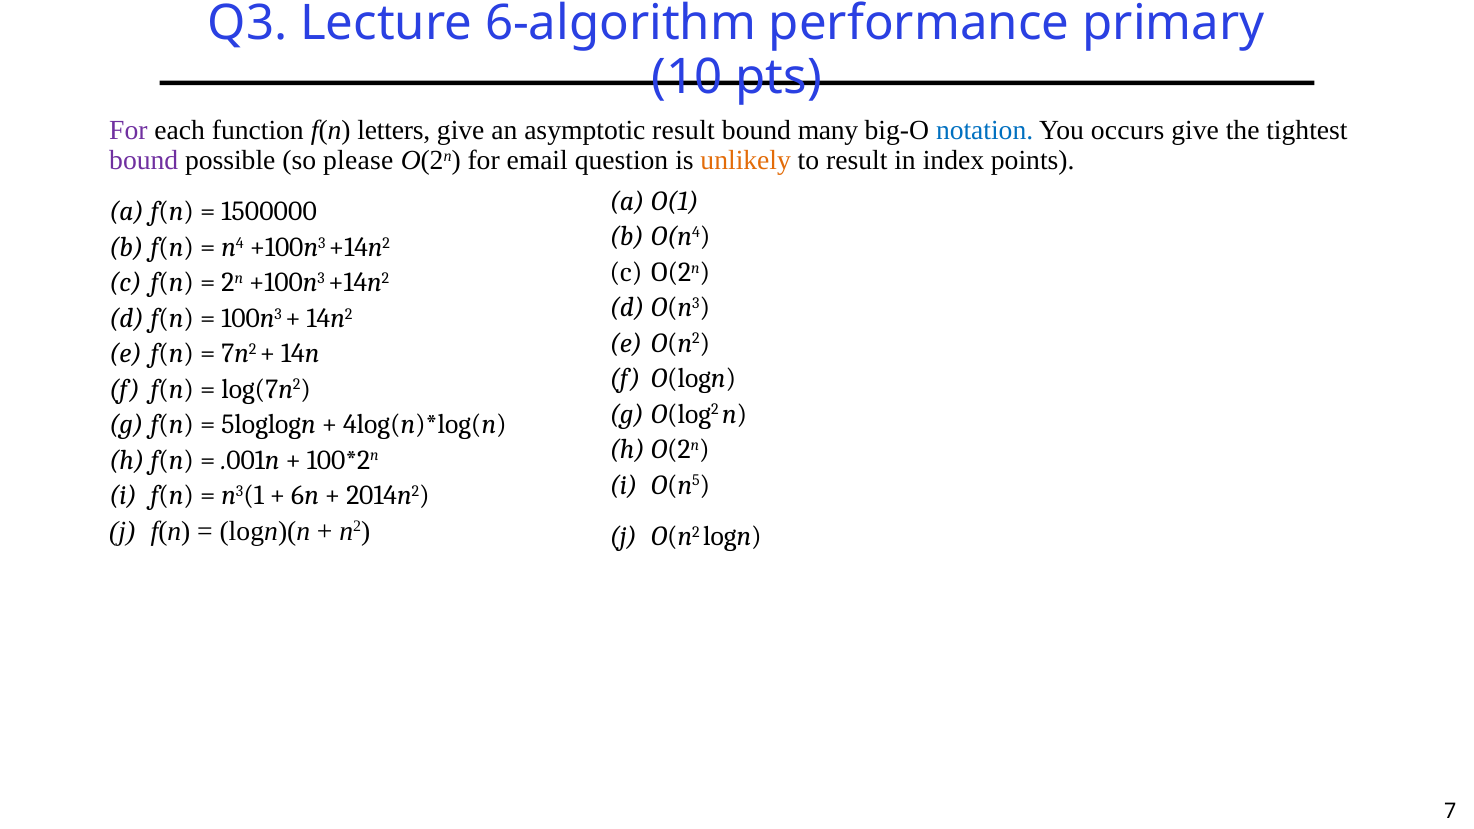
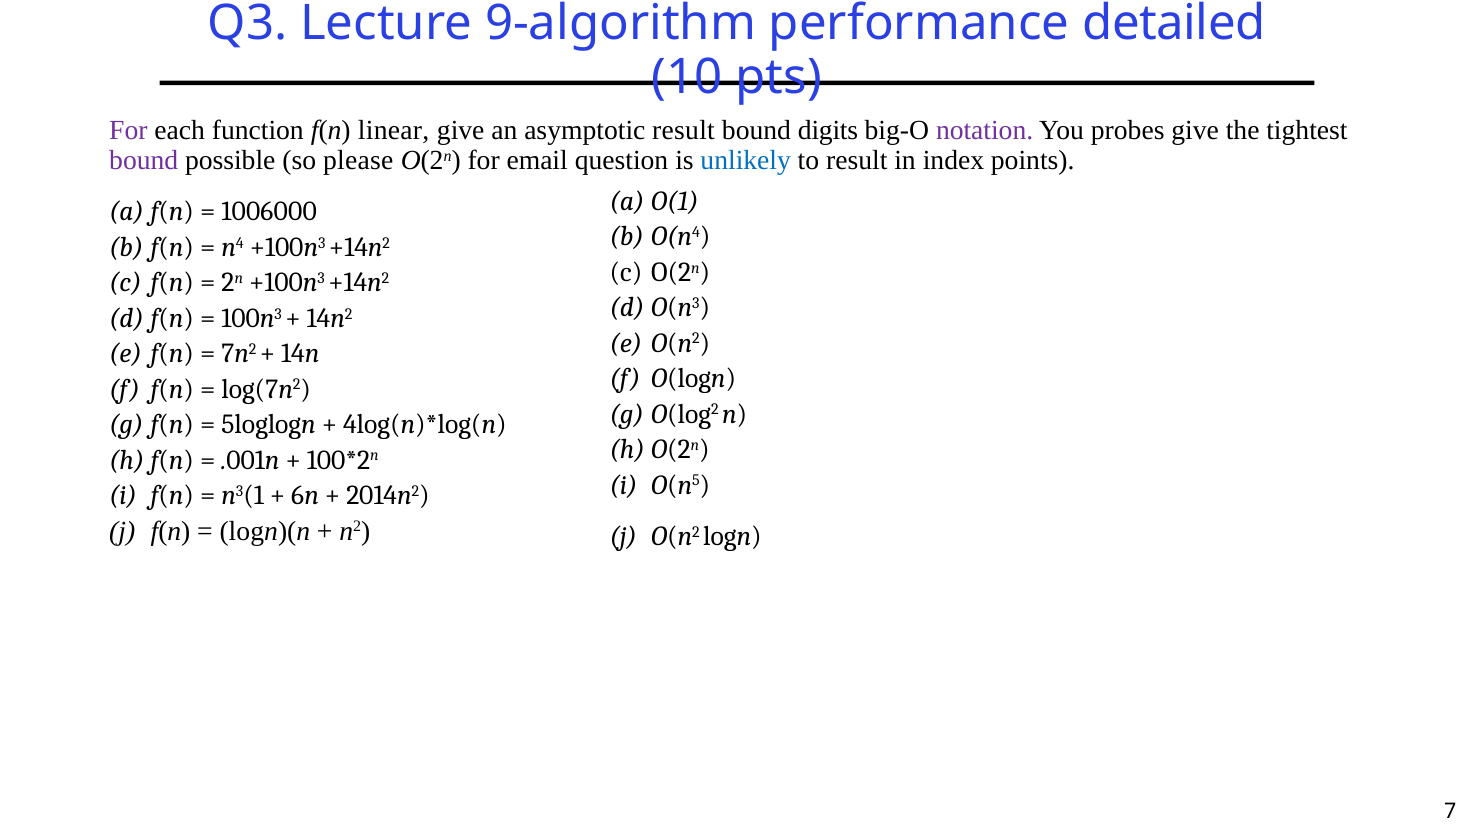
6-algorithm: 6-algorithm -> 9-algorithm
primary: primary -> detailed
letters: letters -> linear
many: many -> digits
notation colour: blue -> purple
occurs: occurs -> probes
unlikely colour: orange -> blue
1500000: 1500000 -> 1006000
